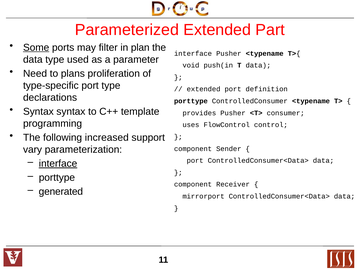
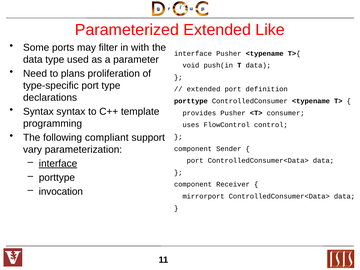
Part: Part -> Like
Some underline: present -> none
plan: plan -> with
increased: increased -> compliant
generated: generated -> invocation
